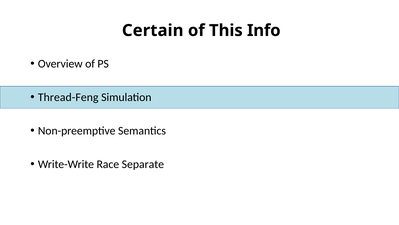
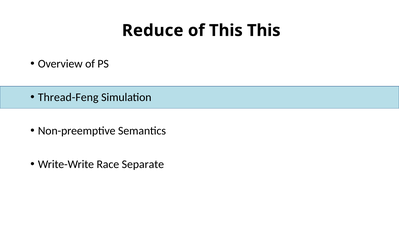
Certain: Certain -> Reduce
This Info: Info -> This
